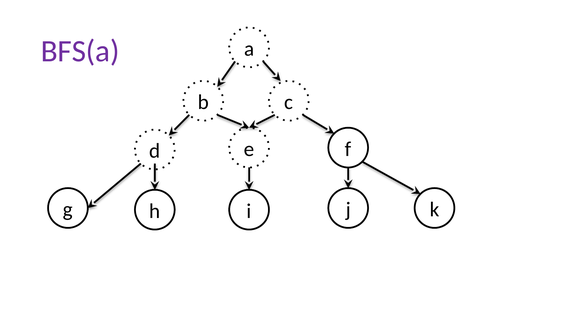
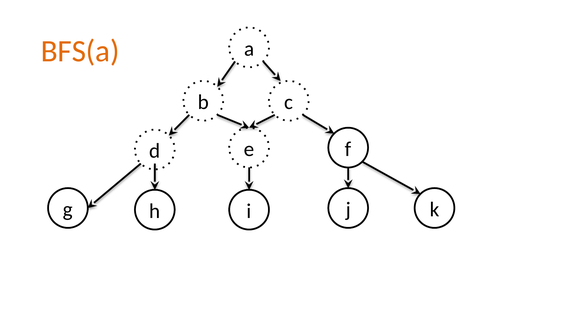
BFS(a colour: purple -> orange
